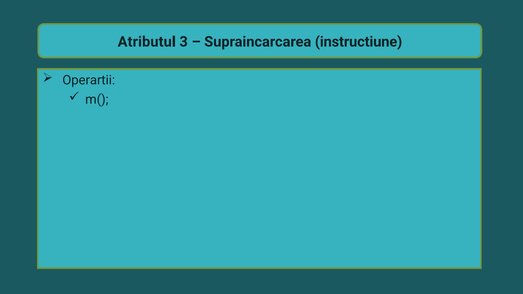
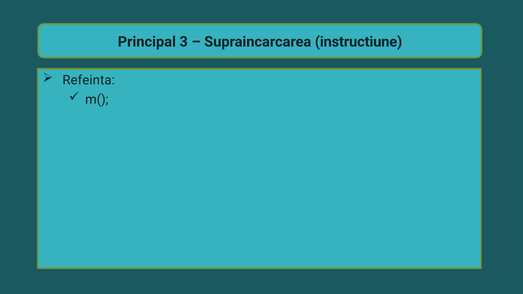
Atributul: Atributul -> Principal
Operartii: Operartii -> Refeinta
